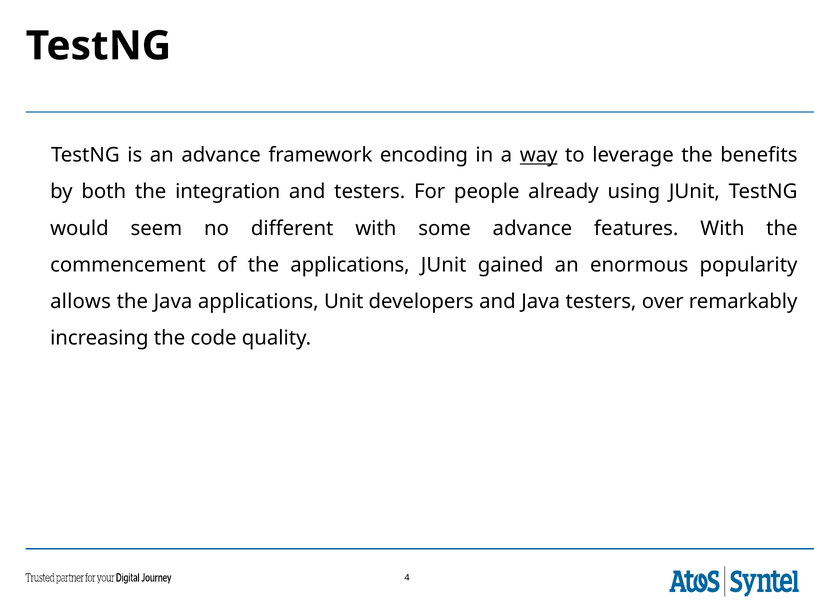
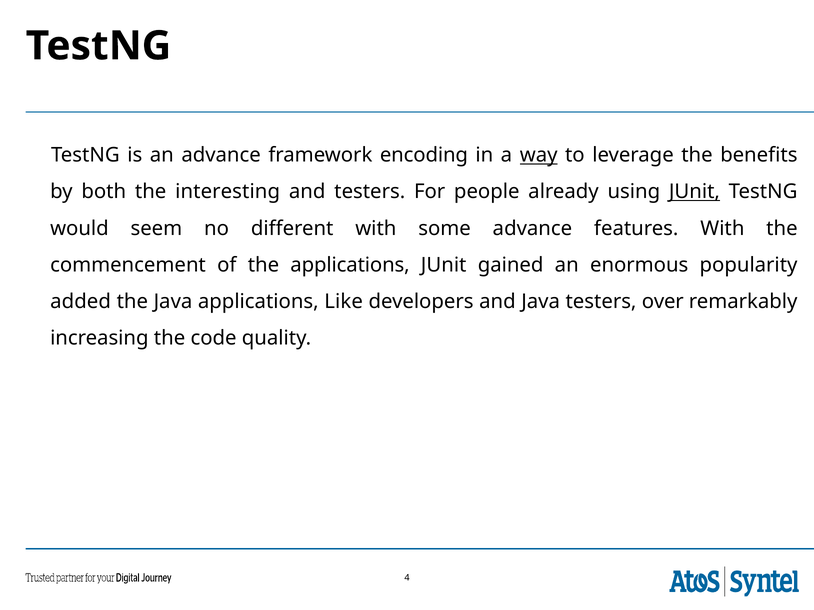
integration: integration -> interesting
JUnit at (694, 192) underline: none -> present
allows: allows -> added
Unit: Unit -> Like
